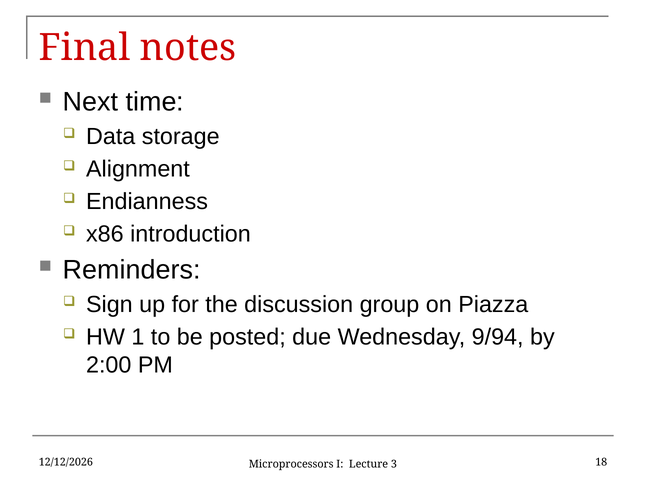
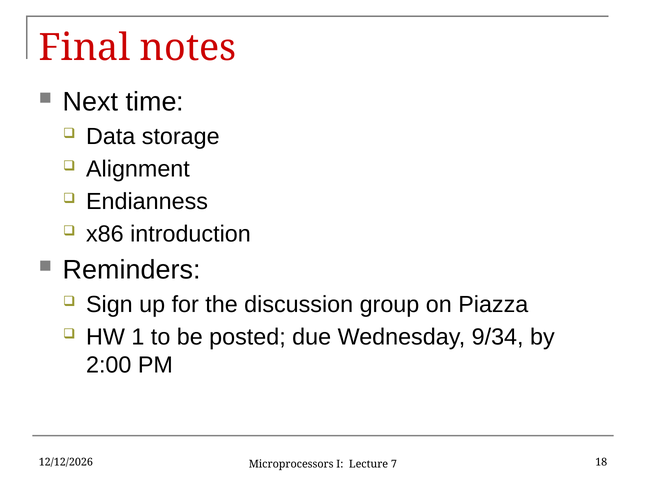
9/94: 9/94 -> 9/34
3: 3 -> 7
